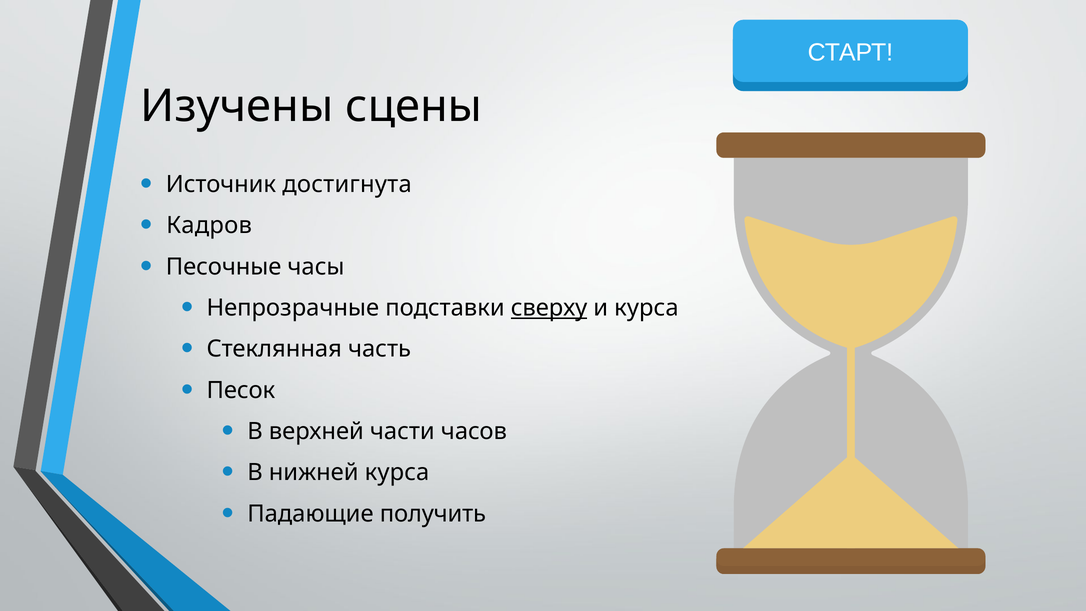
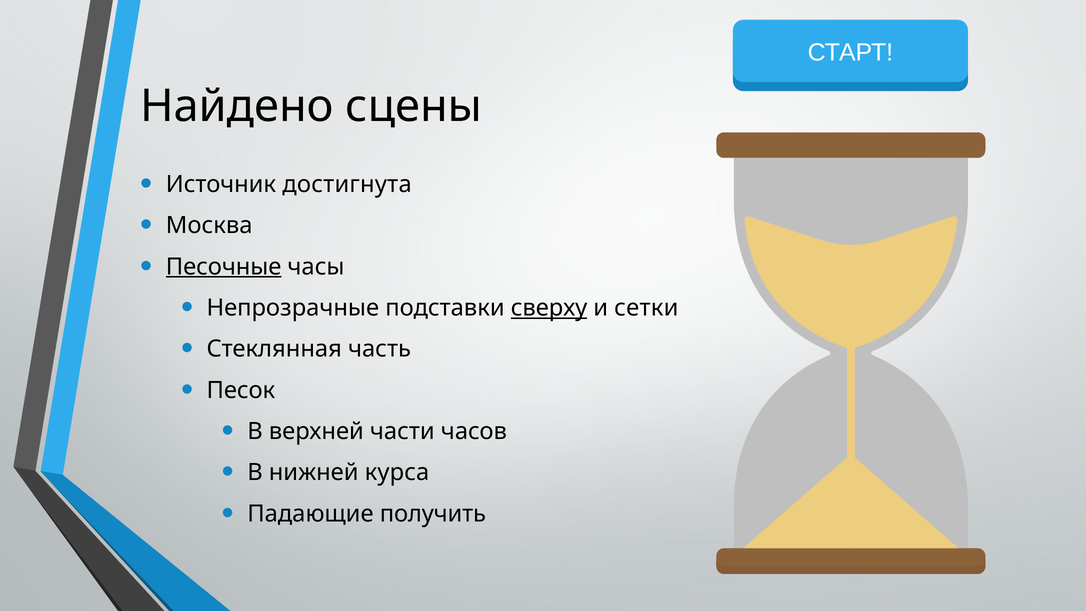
Изучены: Изучены -> Найдено
Кадров: Кадров -> Москва
Песочные underline: none -> present
и курса: курса -> сетки
